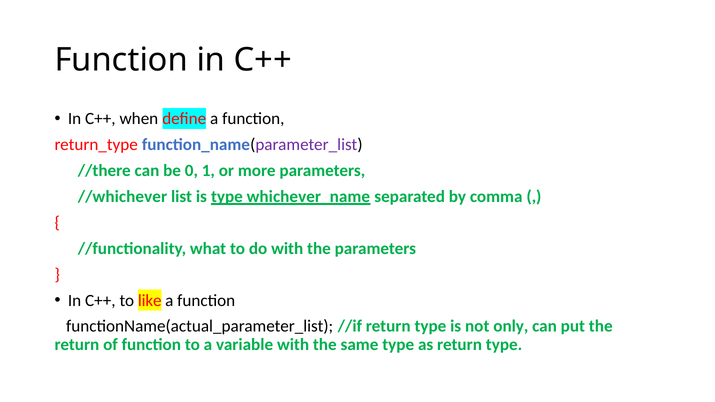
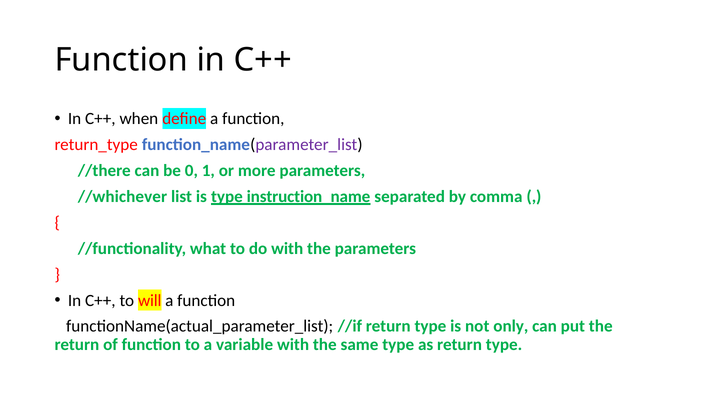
whichever_name: whichever_name -> instruction_name
like: like -> will
